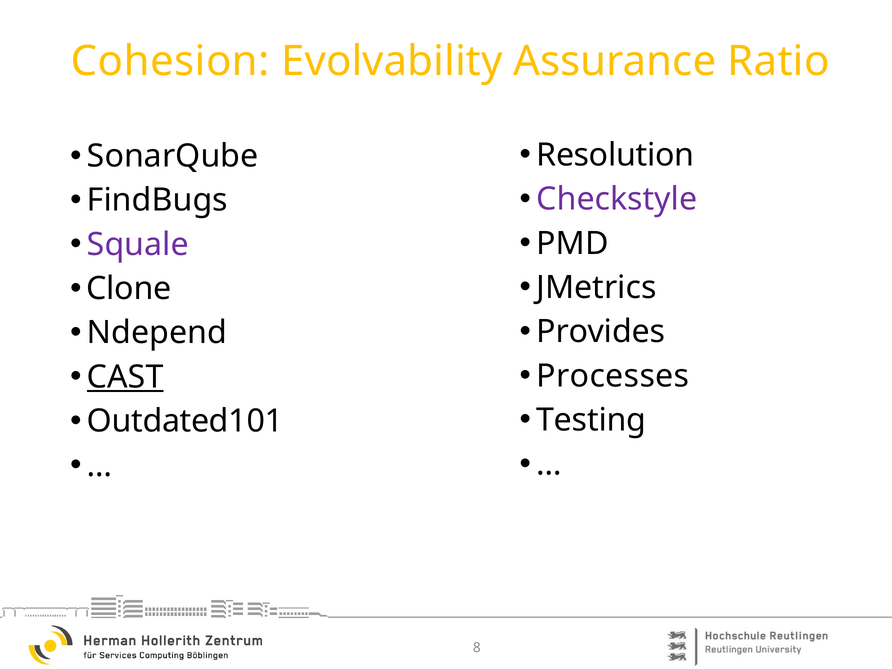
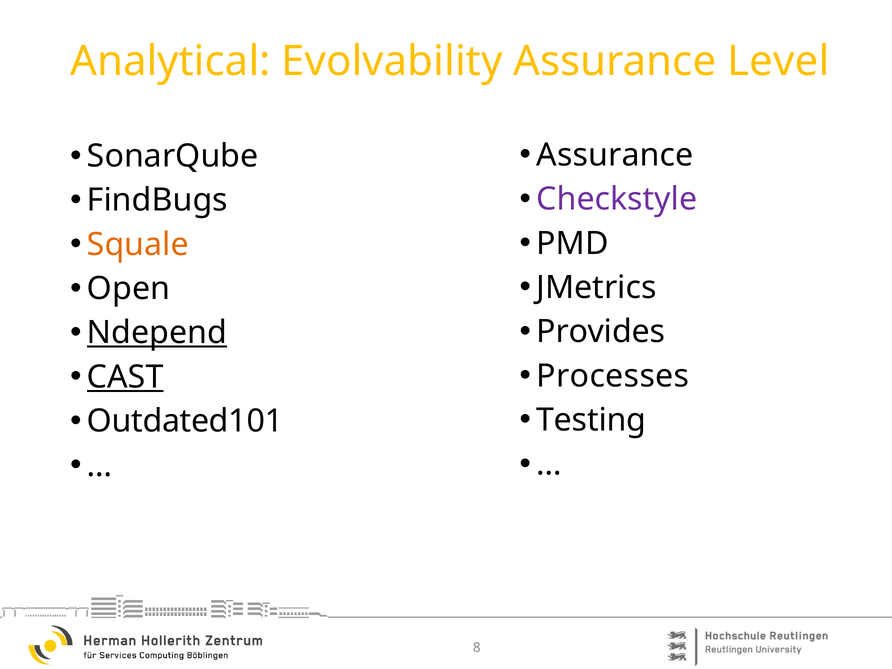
Cohesion: Cohesion -> Analytical
Ratio: Ratio -> Level
Resolution at (615, 155): Resolution -> Assurance
Squale colour: purple -> orange
Clone: Clone -> Open
Ndepend underline: none -> present
